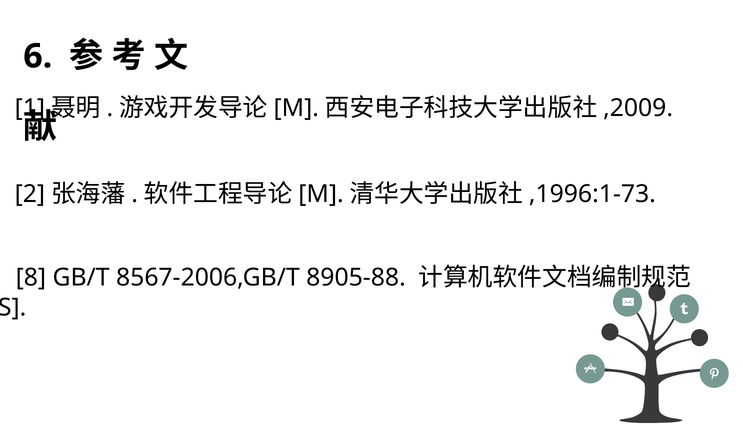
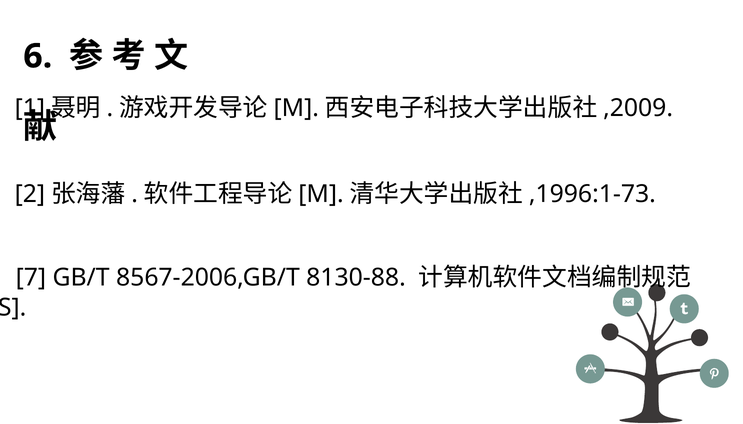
8: 8 -> 7
8905-88: 8905-88 -> 8130-88
